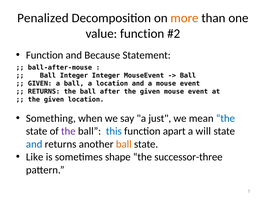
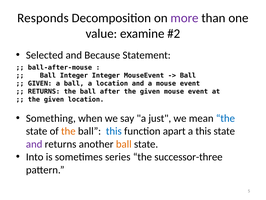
Penalized: Penalized -> Responds
more colour: orange -> purple
value function: function -> examine
Function at (45, 55): Function -> Selected
the at (68, 131) colour: purple -> orange
a will: will -> this
and at (34, 144) colour: blue -> purple
Like: Like -> Into
shape: shape -> series
